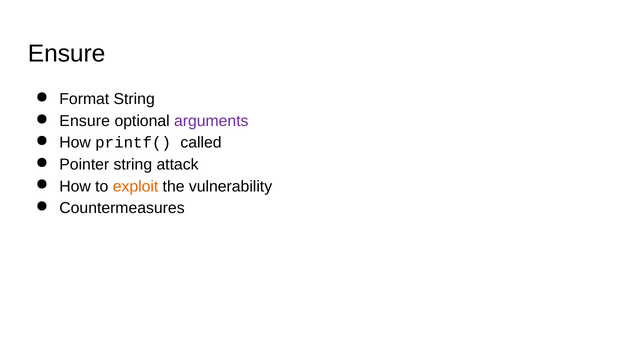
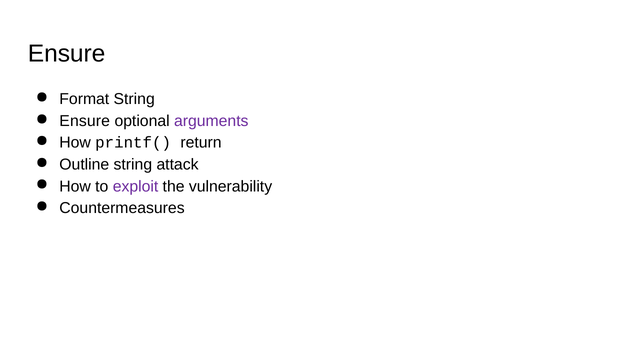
called: called -> return
Pointer: Pointer -> Outline
exploit colour: orange -> purple
